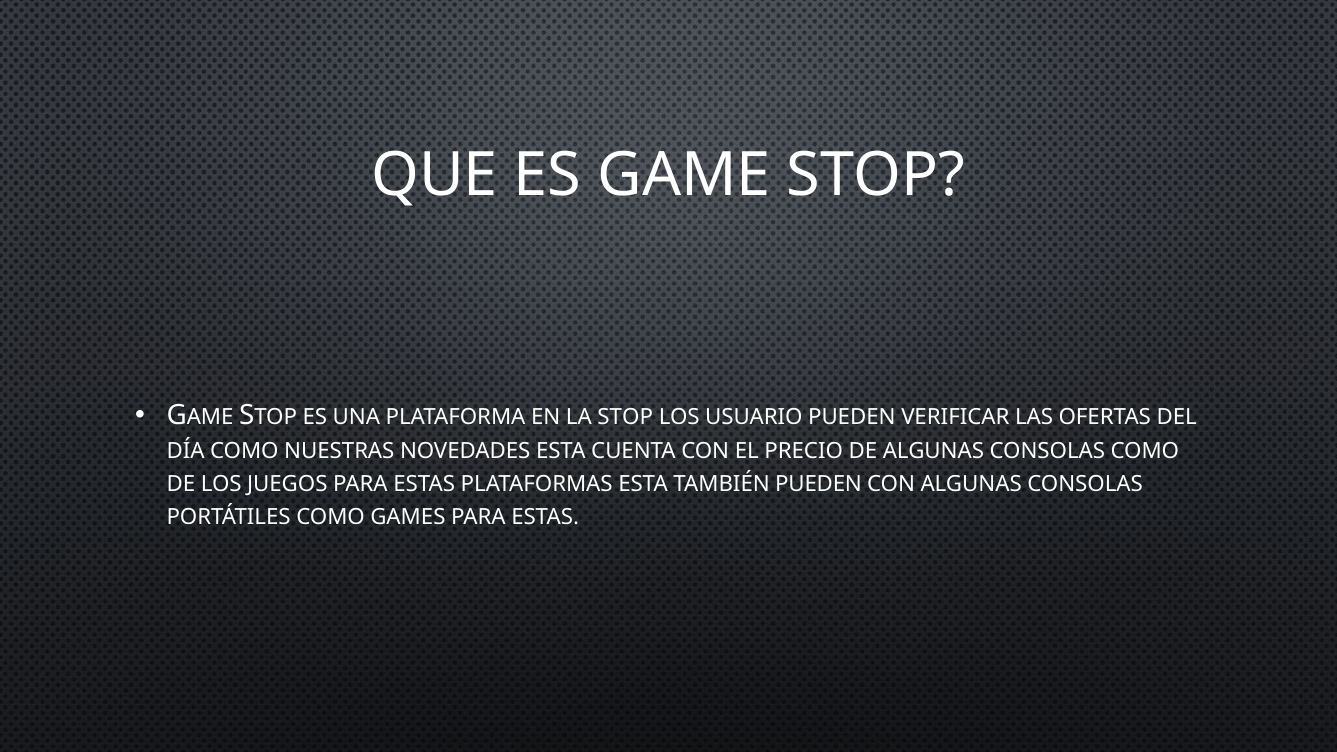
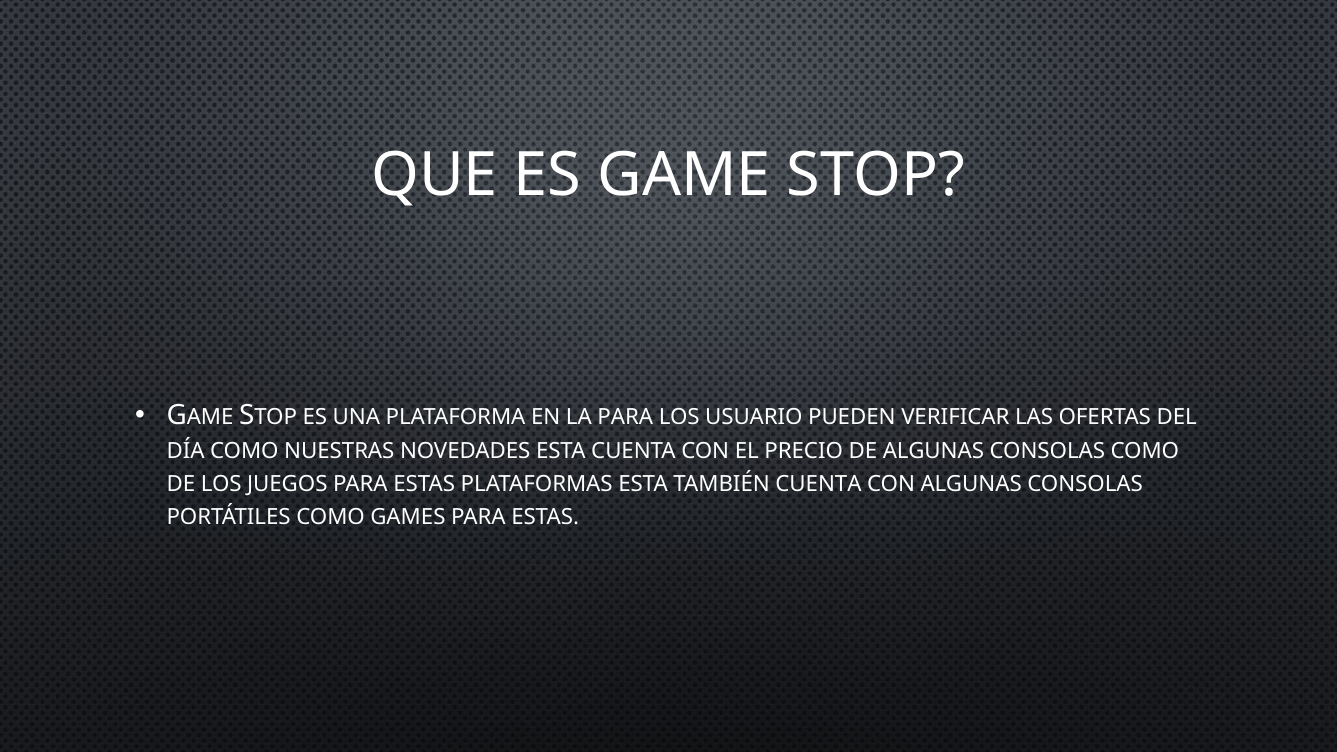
LA STOP: STOP -> PARA
TAMBIÉN PUEDEN: PUEDEN -> CUENTA
